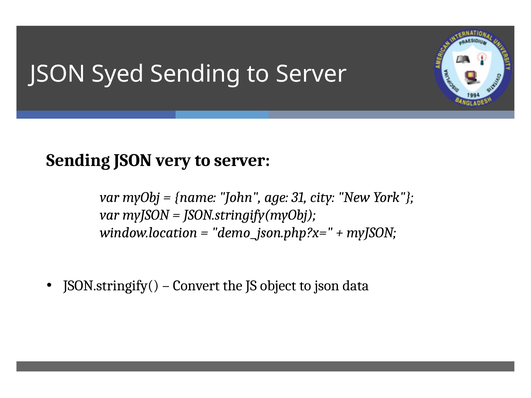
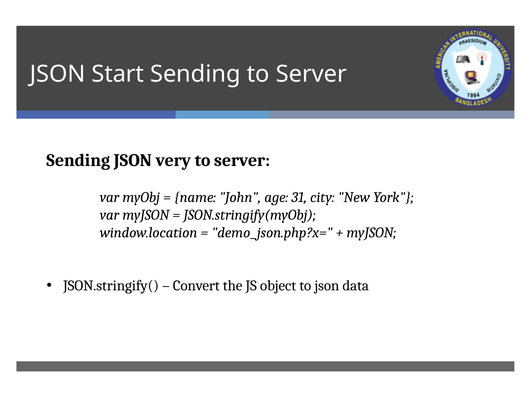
Syed: Syed -> Start
